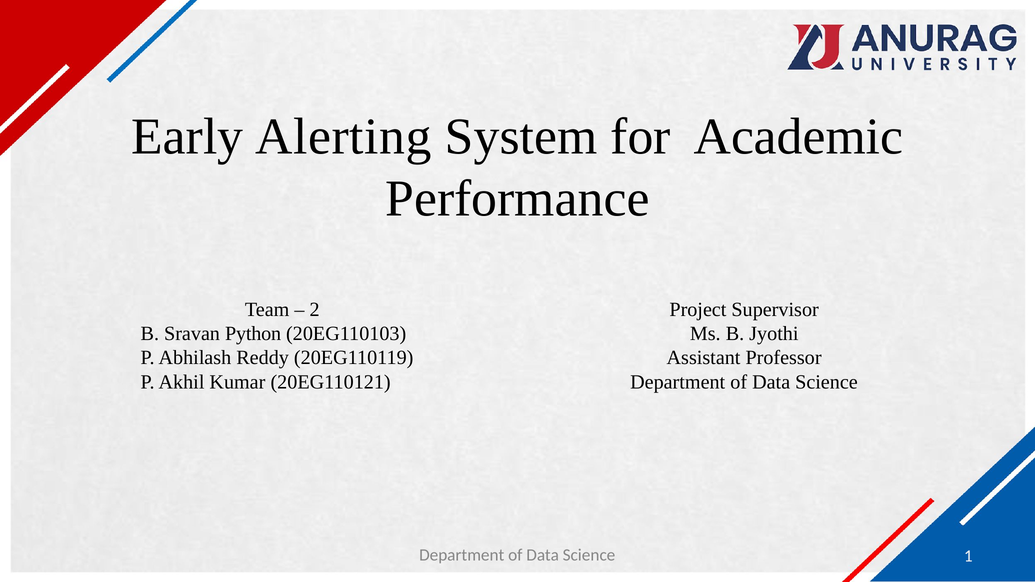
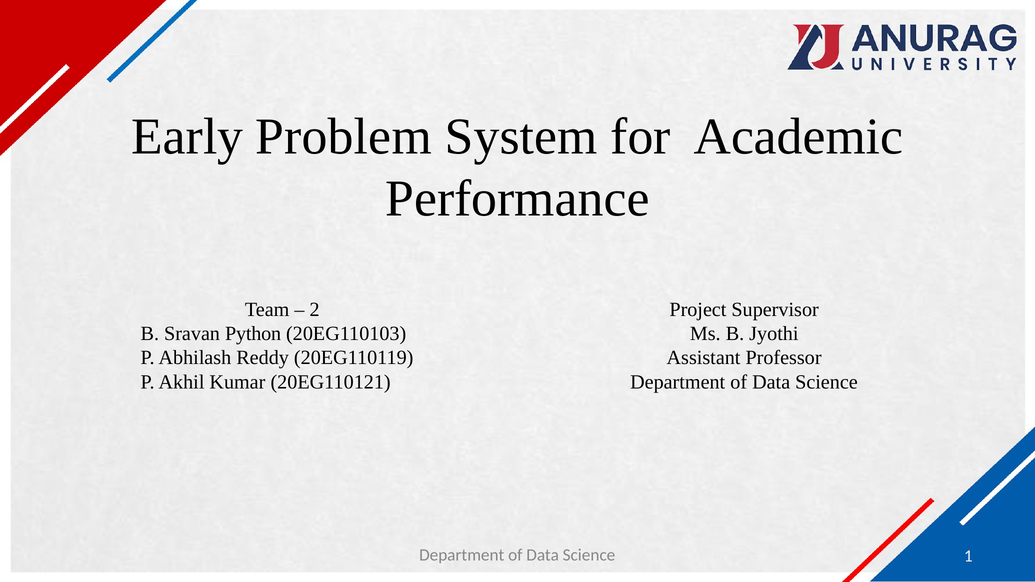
Alerting: Alerting -> Problem
